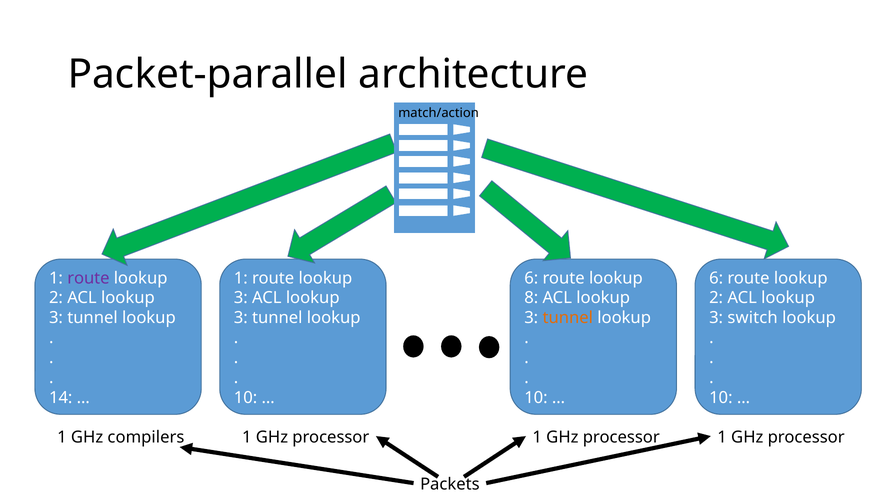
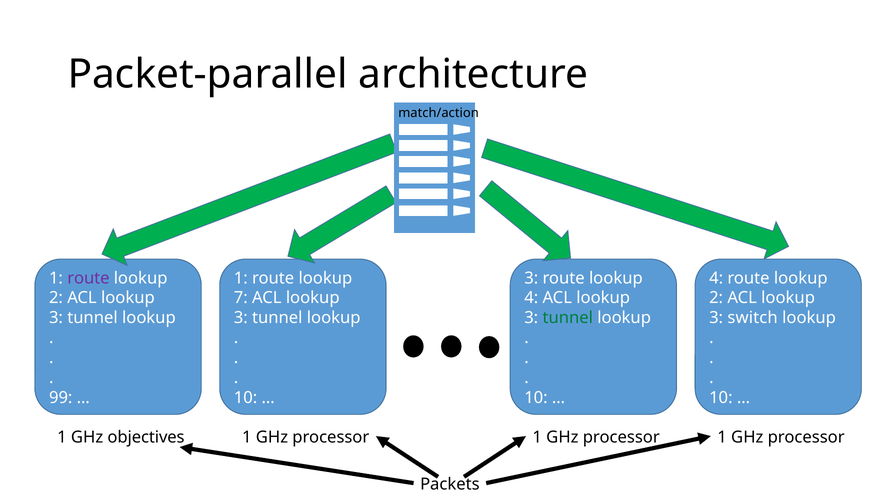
6 at (531, 278): 6 -> 3
6 at (716, 278): 6 -> 4
3 at (241, 298): 3 -> 7
8 at (531, 298): 8 -> 4
tunnel at (568, 318) colour: orange -> green
14: 14 -> 99
compilers: compilers -> objectives
